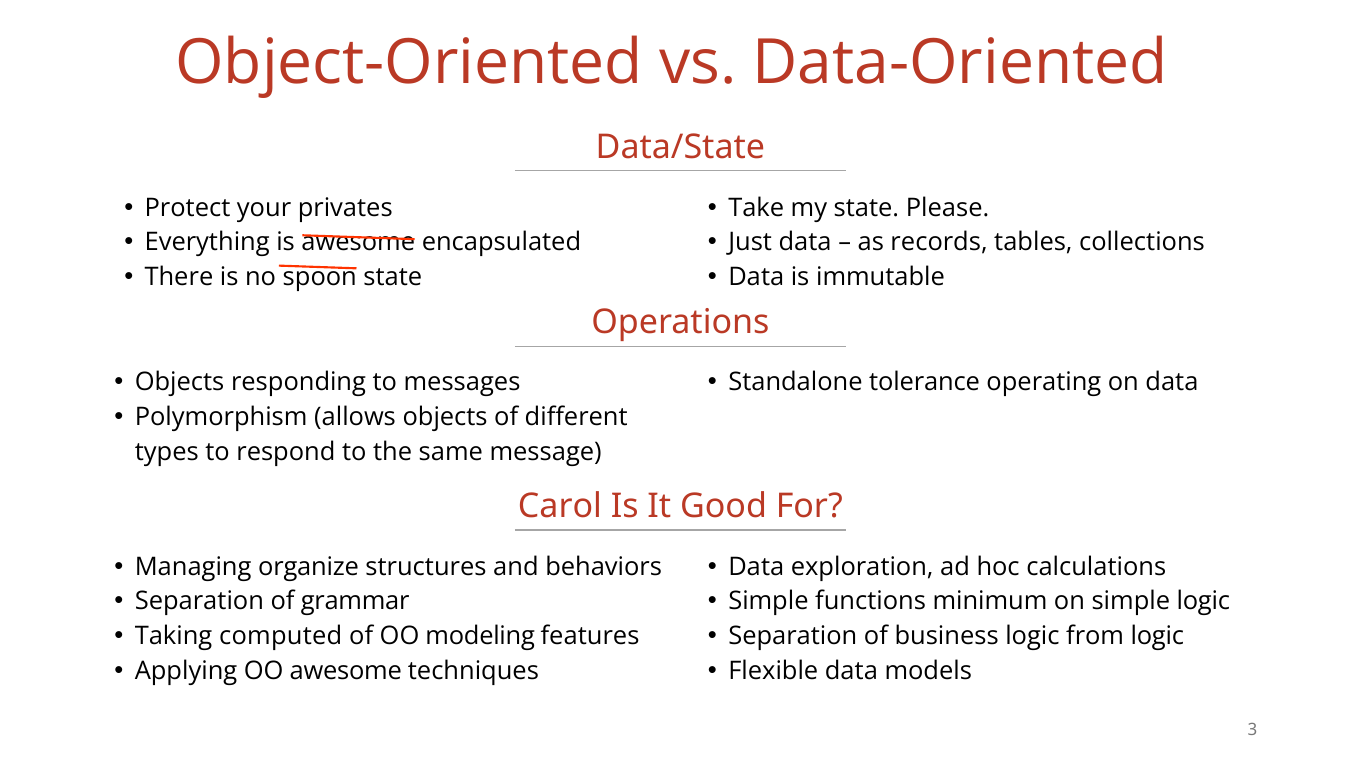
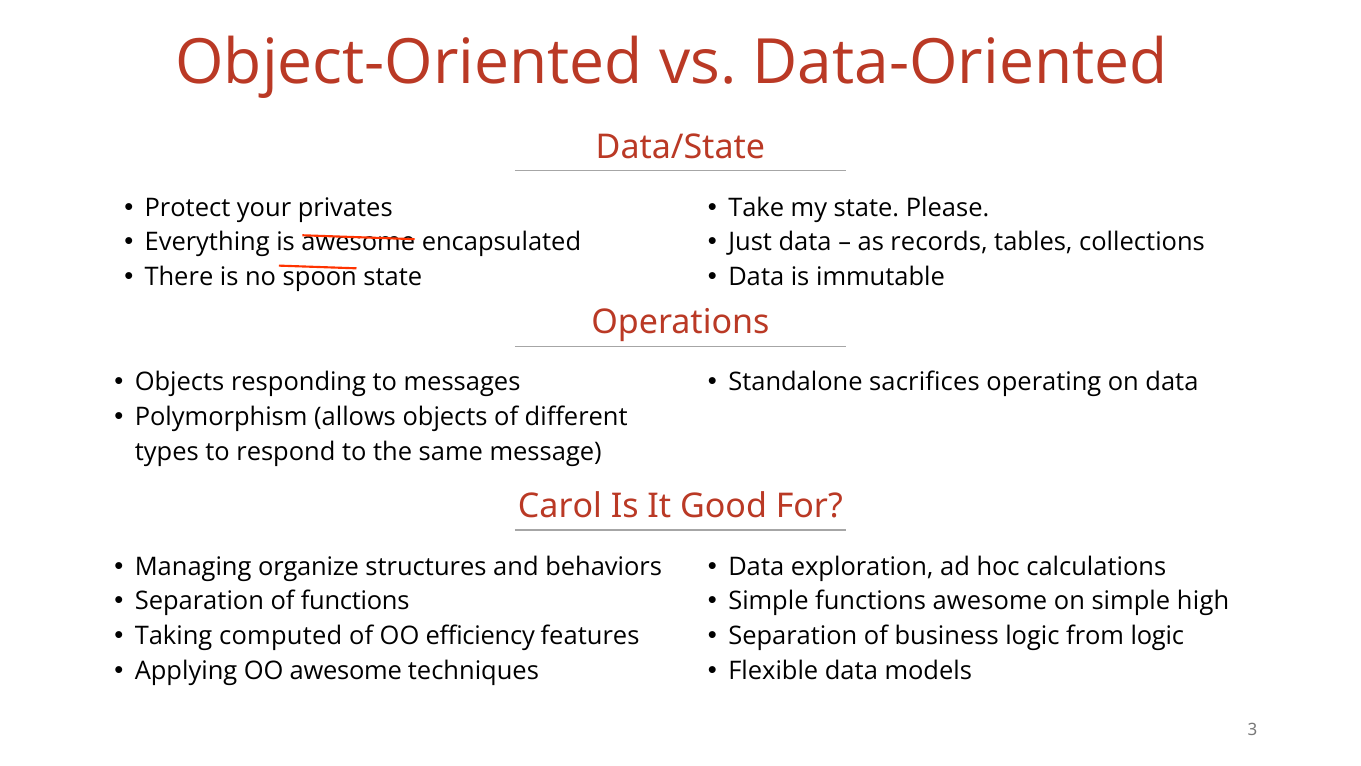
tolerance: tolerance -> sacrifices
of grammar: grammar -> functions
functions minimum: minimum -> awesome
simple logic: logic -> high
modeling: modeling -> efficiency
